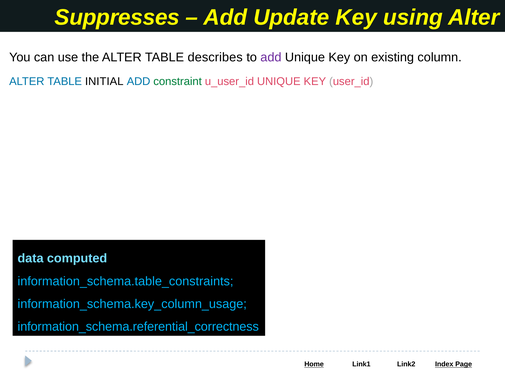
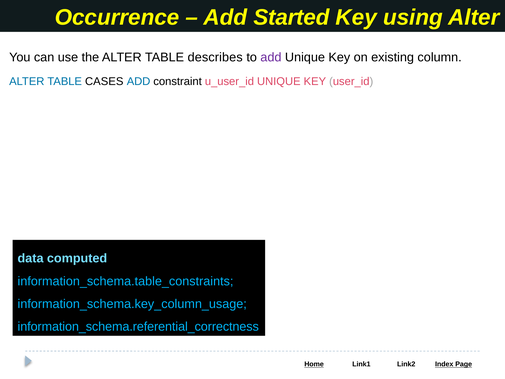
Suppresses: Suppresses -> Occurrence
Update: Update -> Started
INITIAL: INITIAL -> CASES
constraint colour: green -> black
